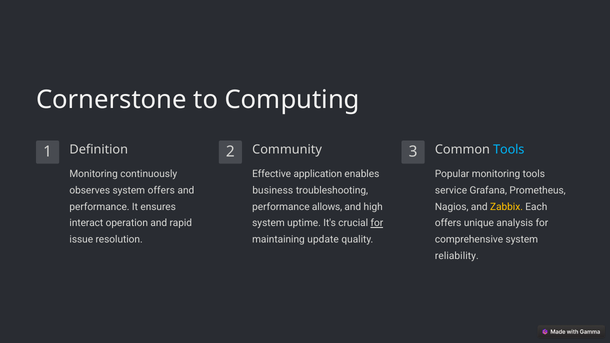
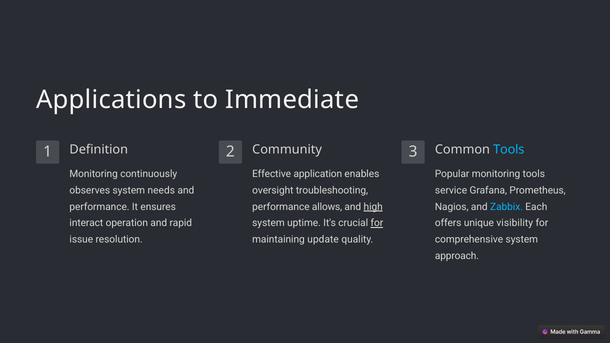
Cornerstone: Cornerstone -> Applications
Computing: Computing -> Immediate
system offers: offers -> needs
business: business -> oversight
high underline: none -> present
Zabbix colour: yellow -> light blue
analysis: analysis -> visibility
reliability: reliability -> approach
